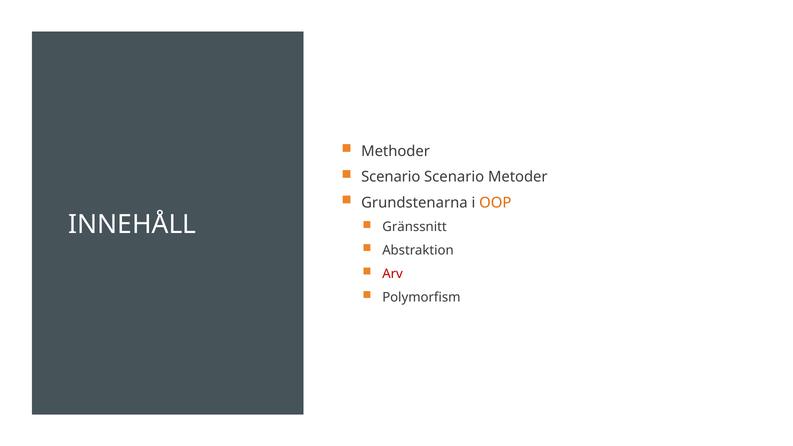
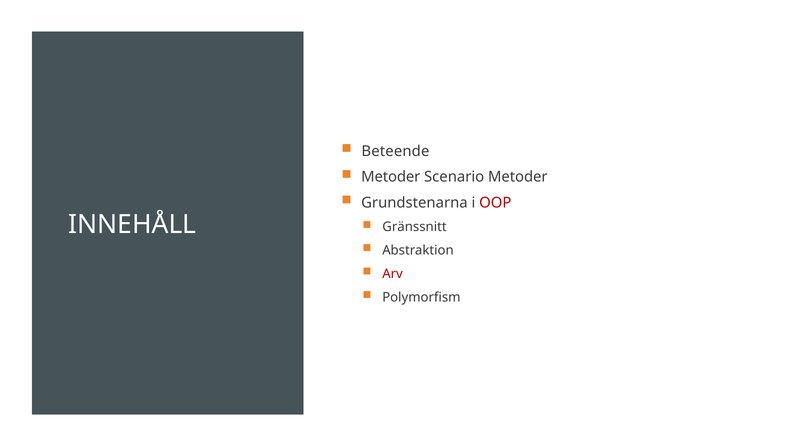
Methoder: Methoder -> Beteende
Scenario at (391, 177): Scenario -> Metoder
OOP colour: orange -> red
